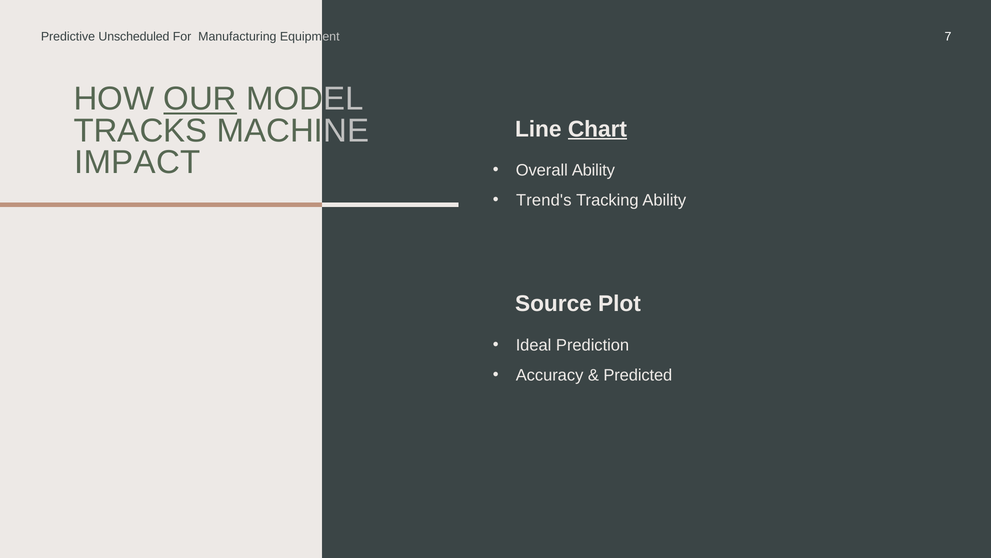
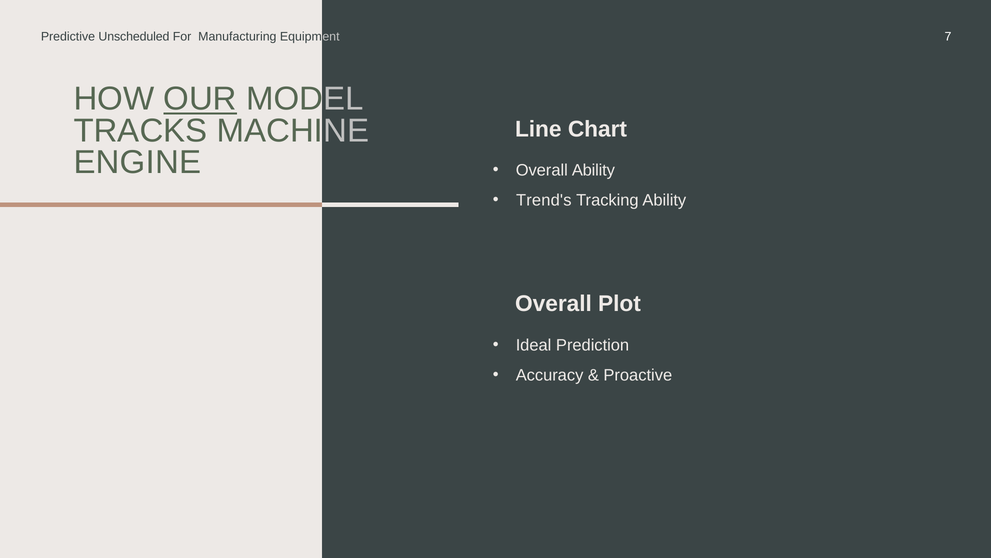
Chart underline: present -> none
IMPACT: IMPACT -> ENGINE
Source at (553, 304): Source -> Overall
Predicted: Predicted -> Proactive
